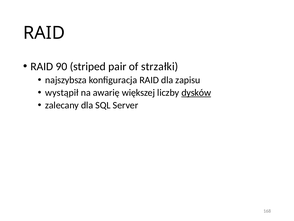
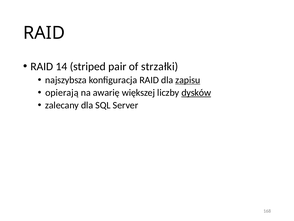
90: 90 -> 14
zapisu underline: none -> present
wystąpił: wystąpił -> opierają
